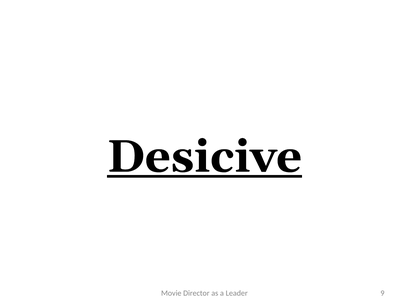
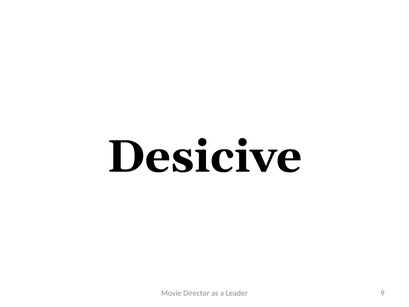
Desicive underline: present -> none
